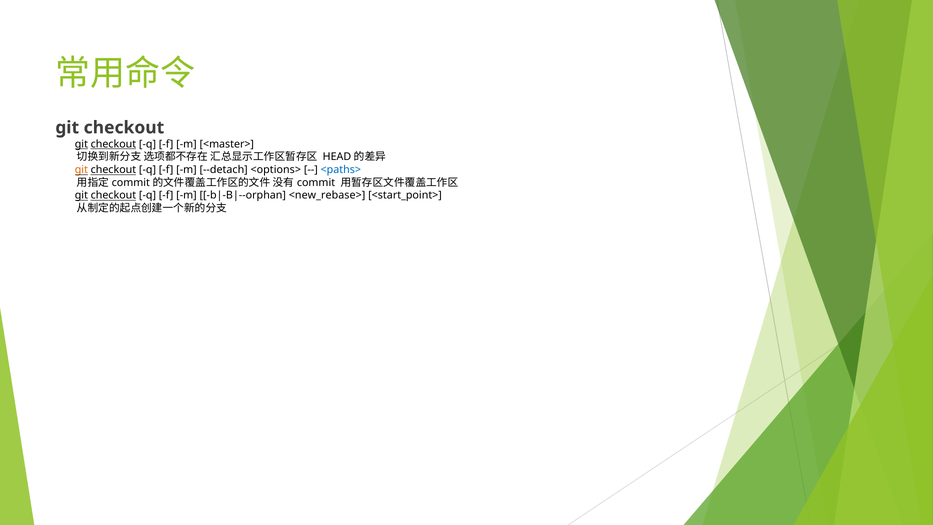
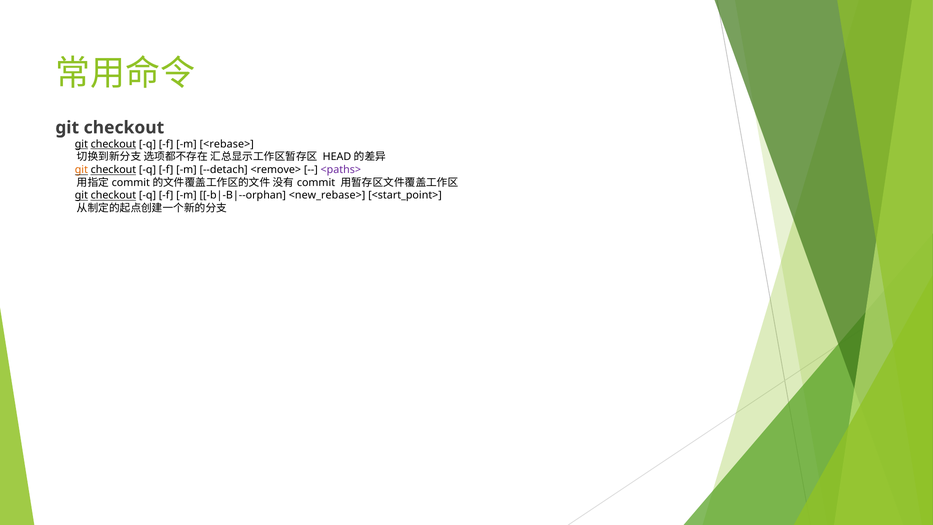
<master>: <master> -> <rebase>
<options>: <options> -> <remove>
<paths> colour: blue -> purple
